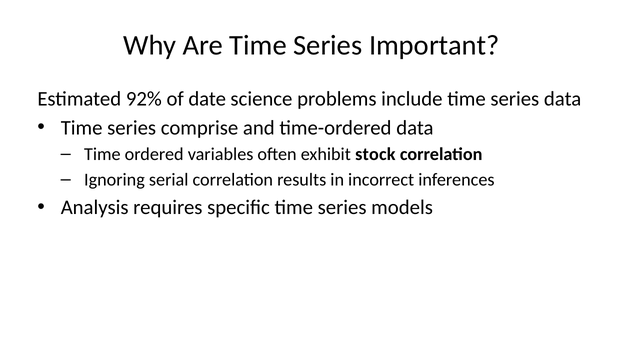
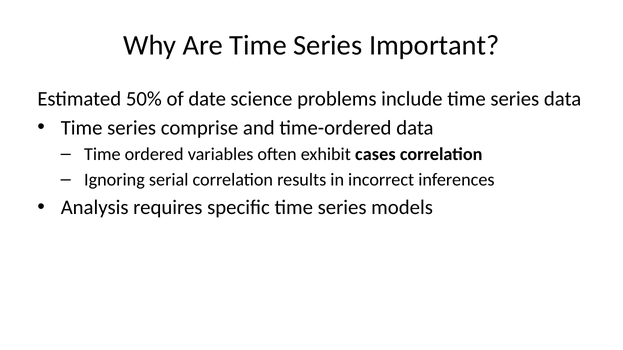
92%: 92% -> 50%
stock: stock -> cases
